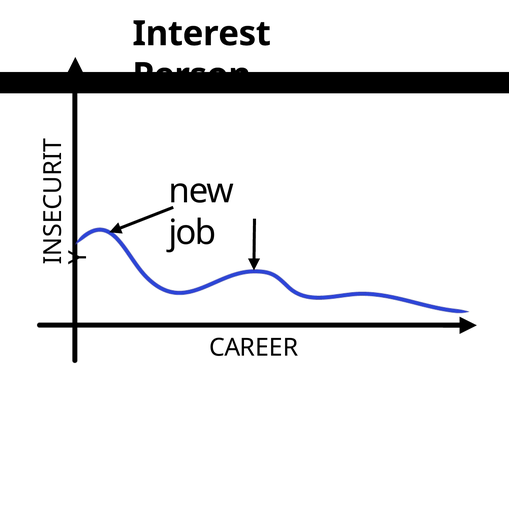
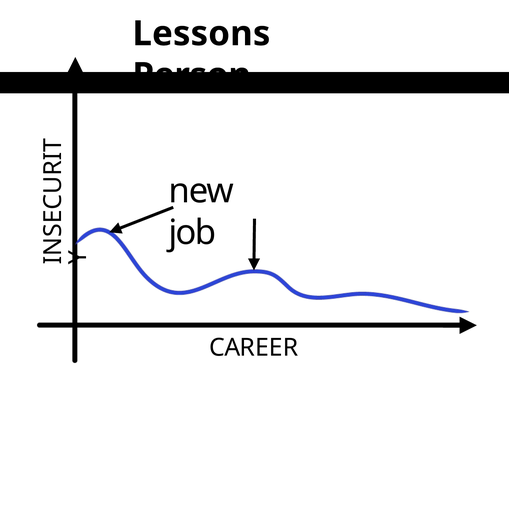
Interest: Interest -> Lessons
